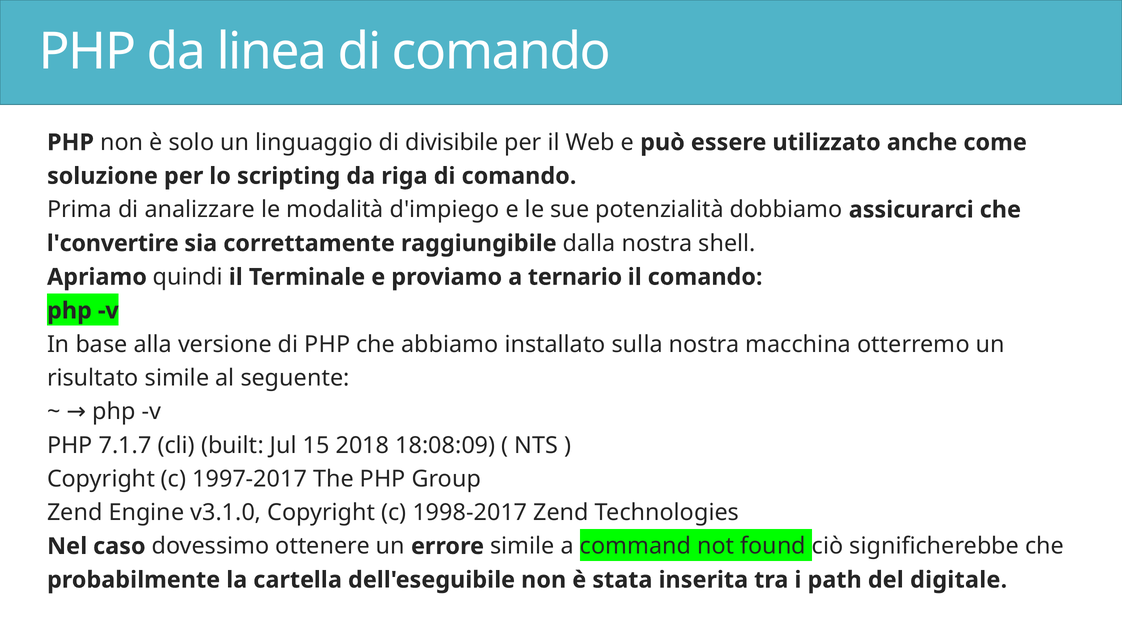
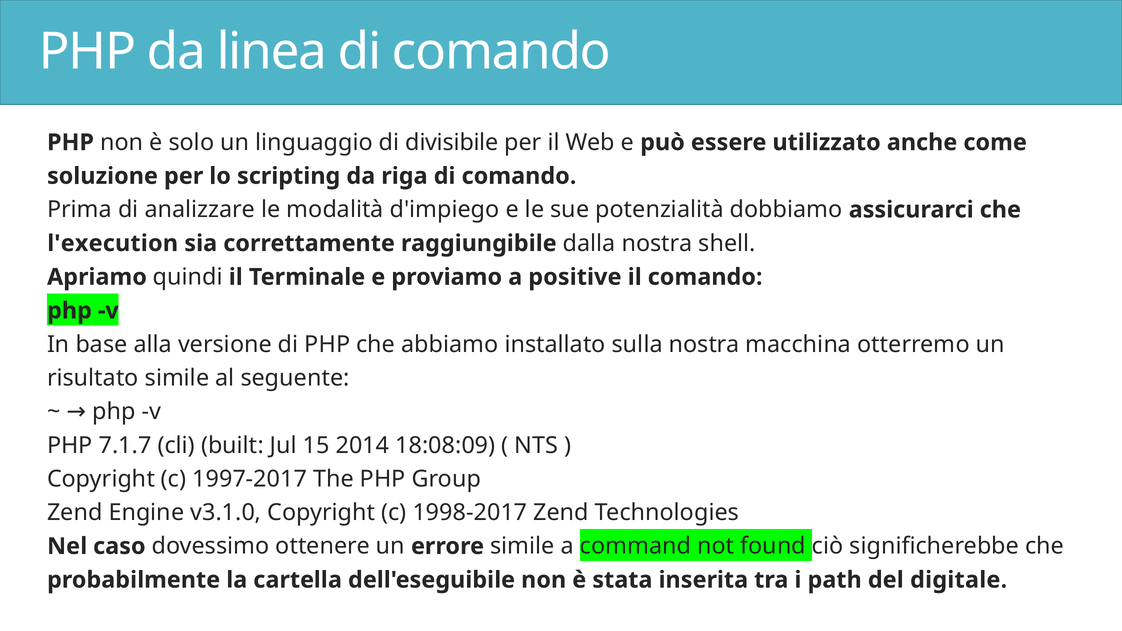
l'convertire: l'convertire -> l'execution
ternario: ternario -> positive
2018: 2018 -> 2014
